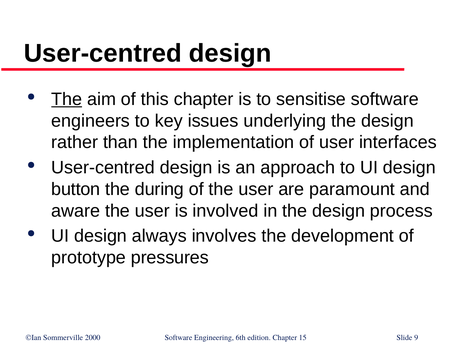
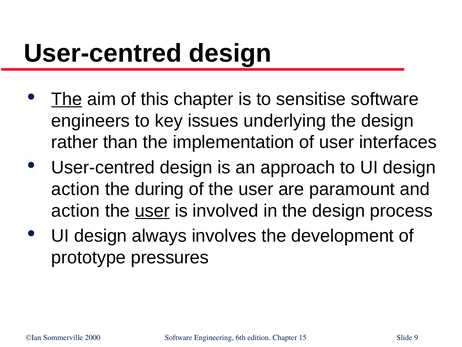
button at (76, 189): button -> action
aware at (76, 210): aware -> action
user at (152, 210) underline: none -> present
